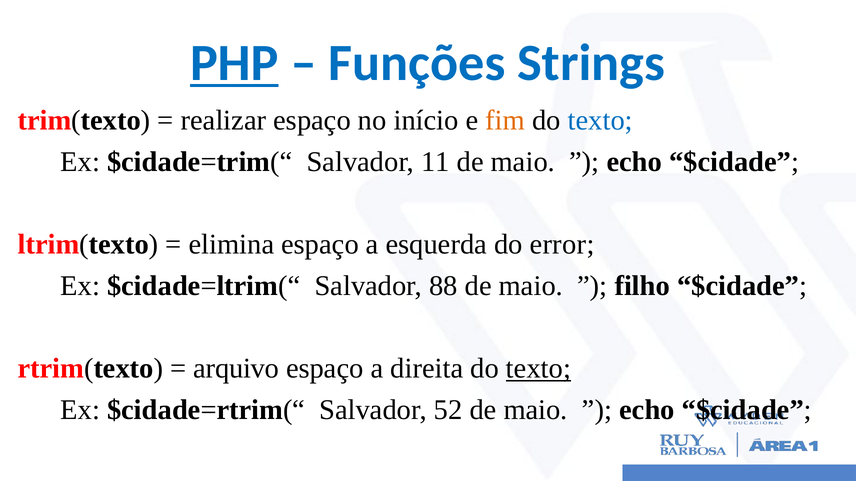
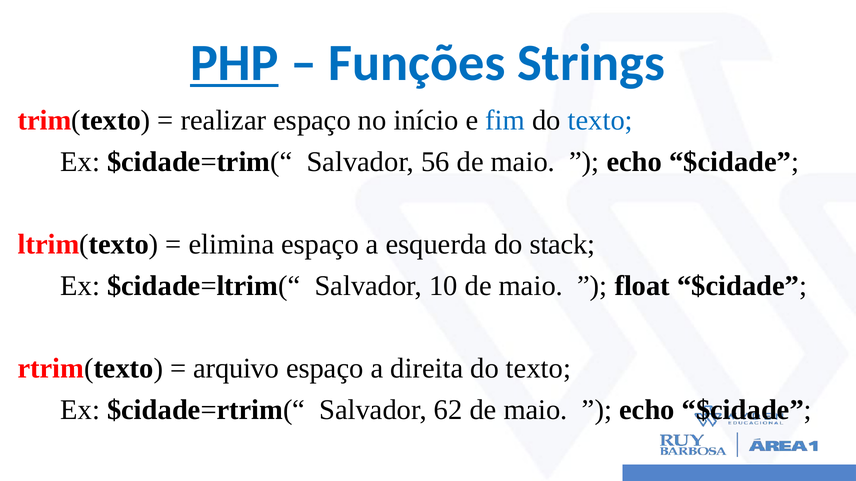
fim colour: orange -> blue
11: 11 -> 56
error: error -> stack
88: 88 -> 10
filho: filho -> float
texto at (538, 369) underline: present -> none
52: 52 -> 62
